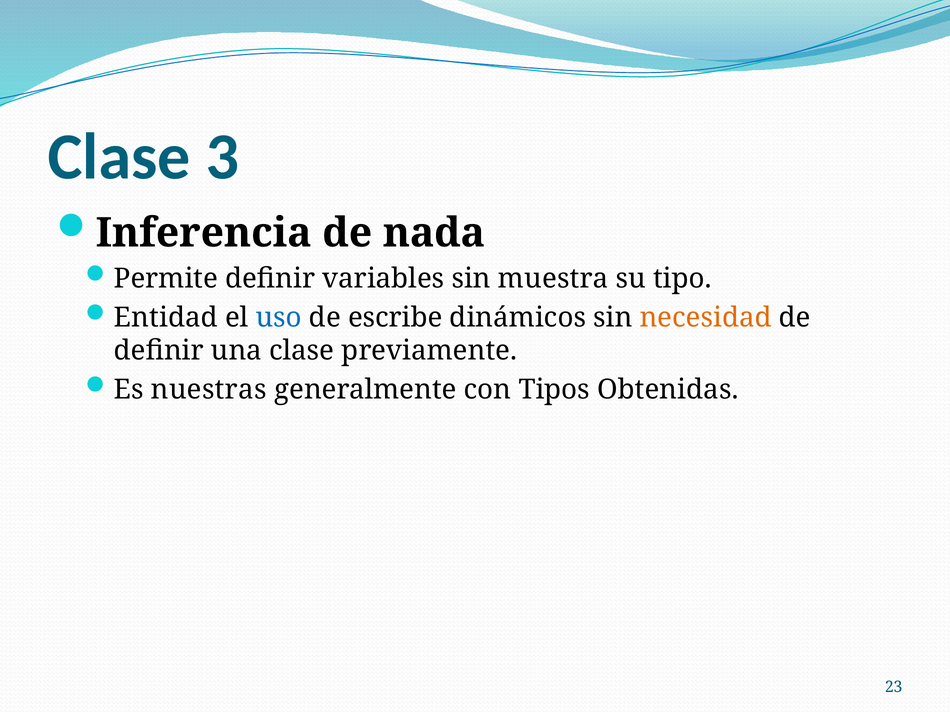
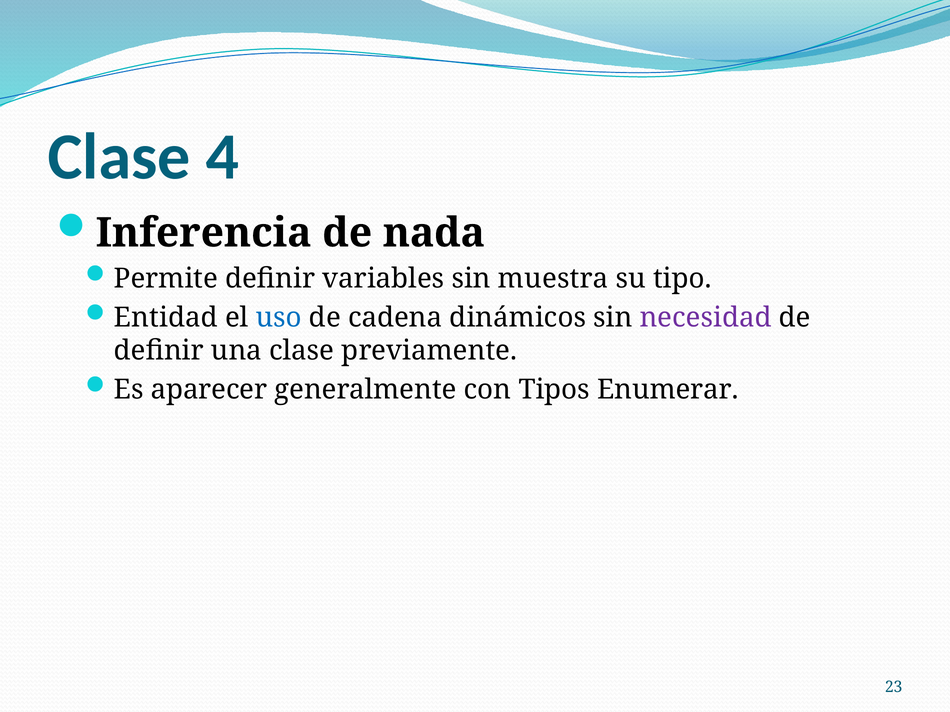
3: 3 -> 4
escribe: escribe -> cadena
necesidad colour: orange -> purple
nuestras: nuestras -> aparecer
Obtenidas: Obtenidas -> Enumerar
